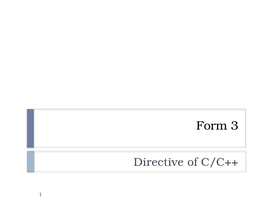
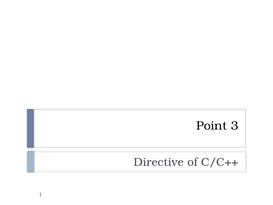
Form: Form -> Point
